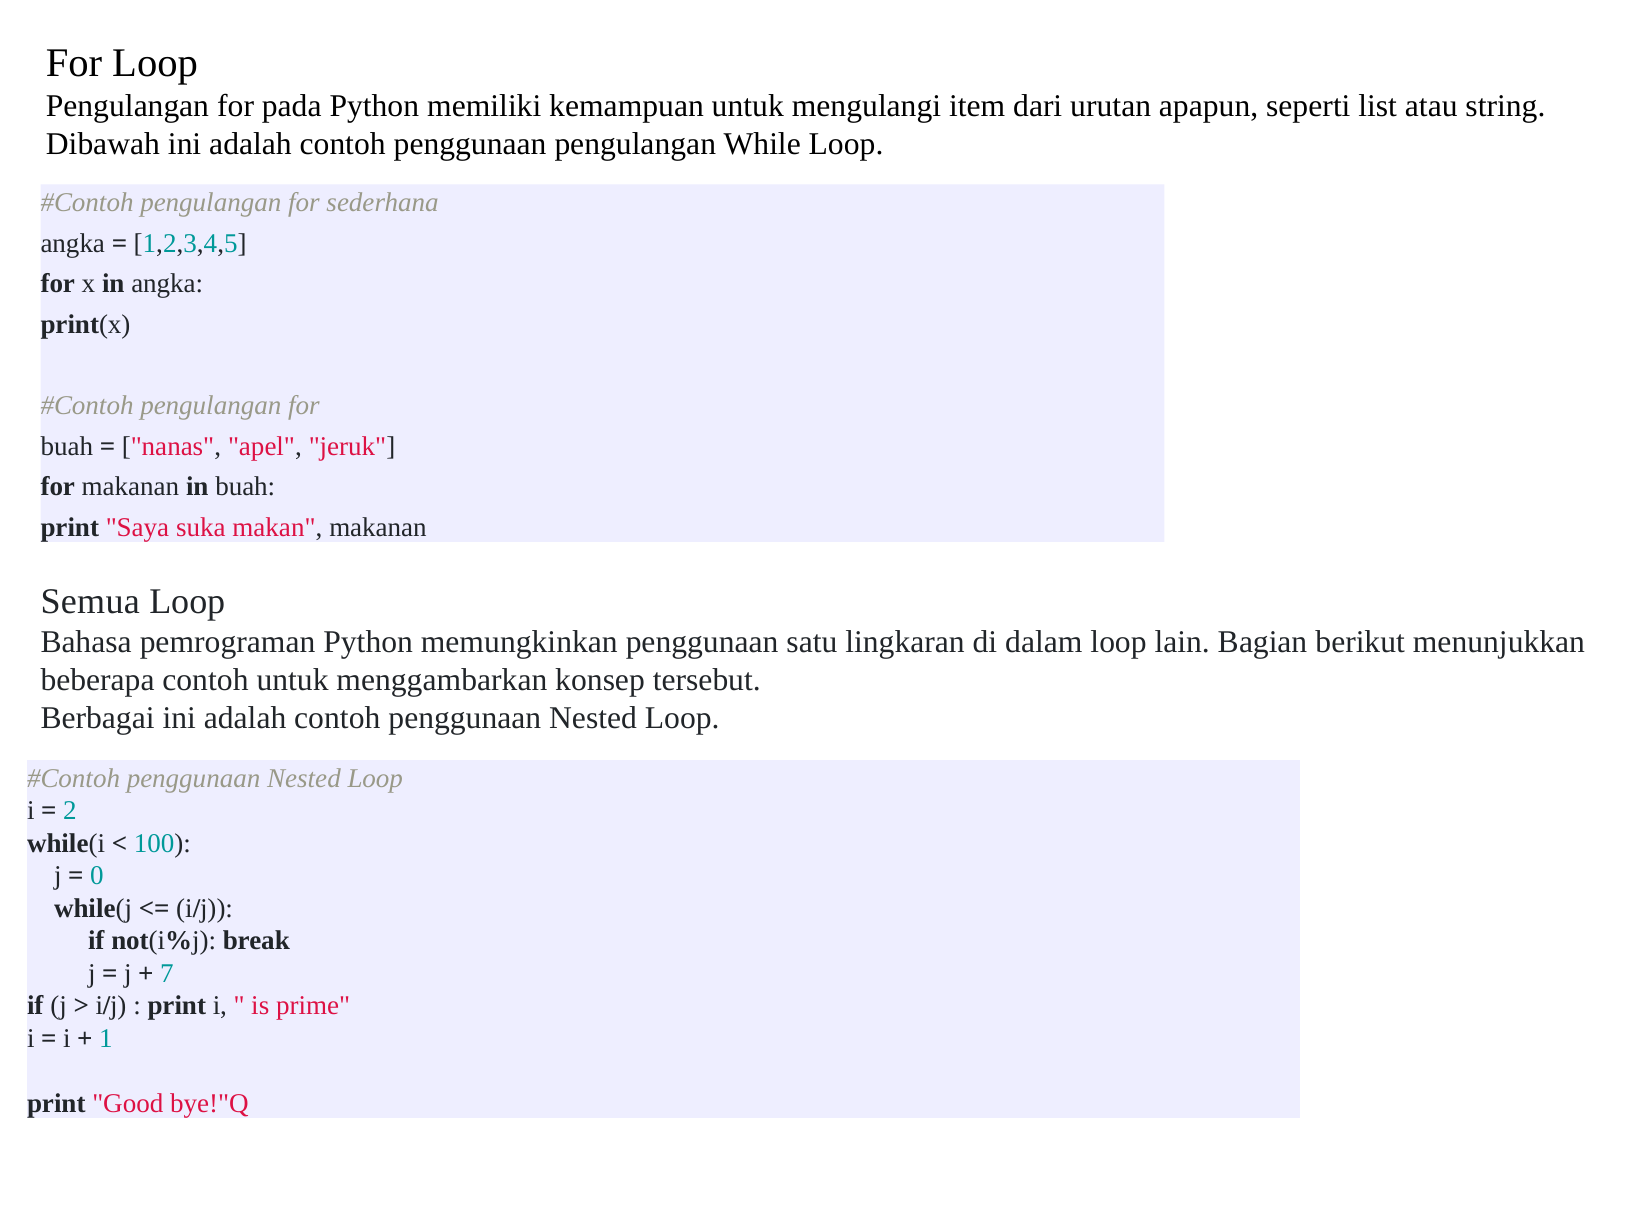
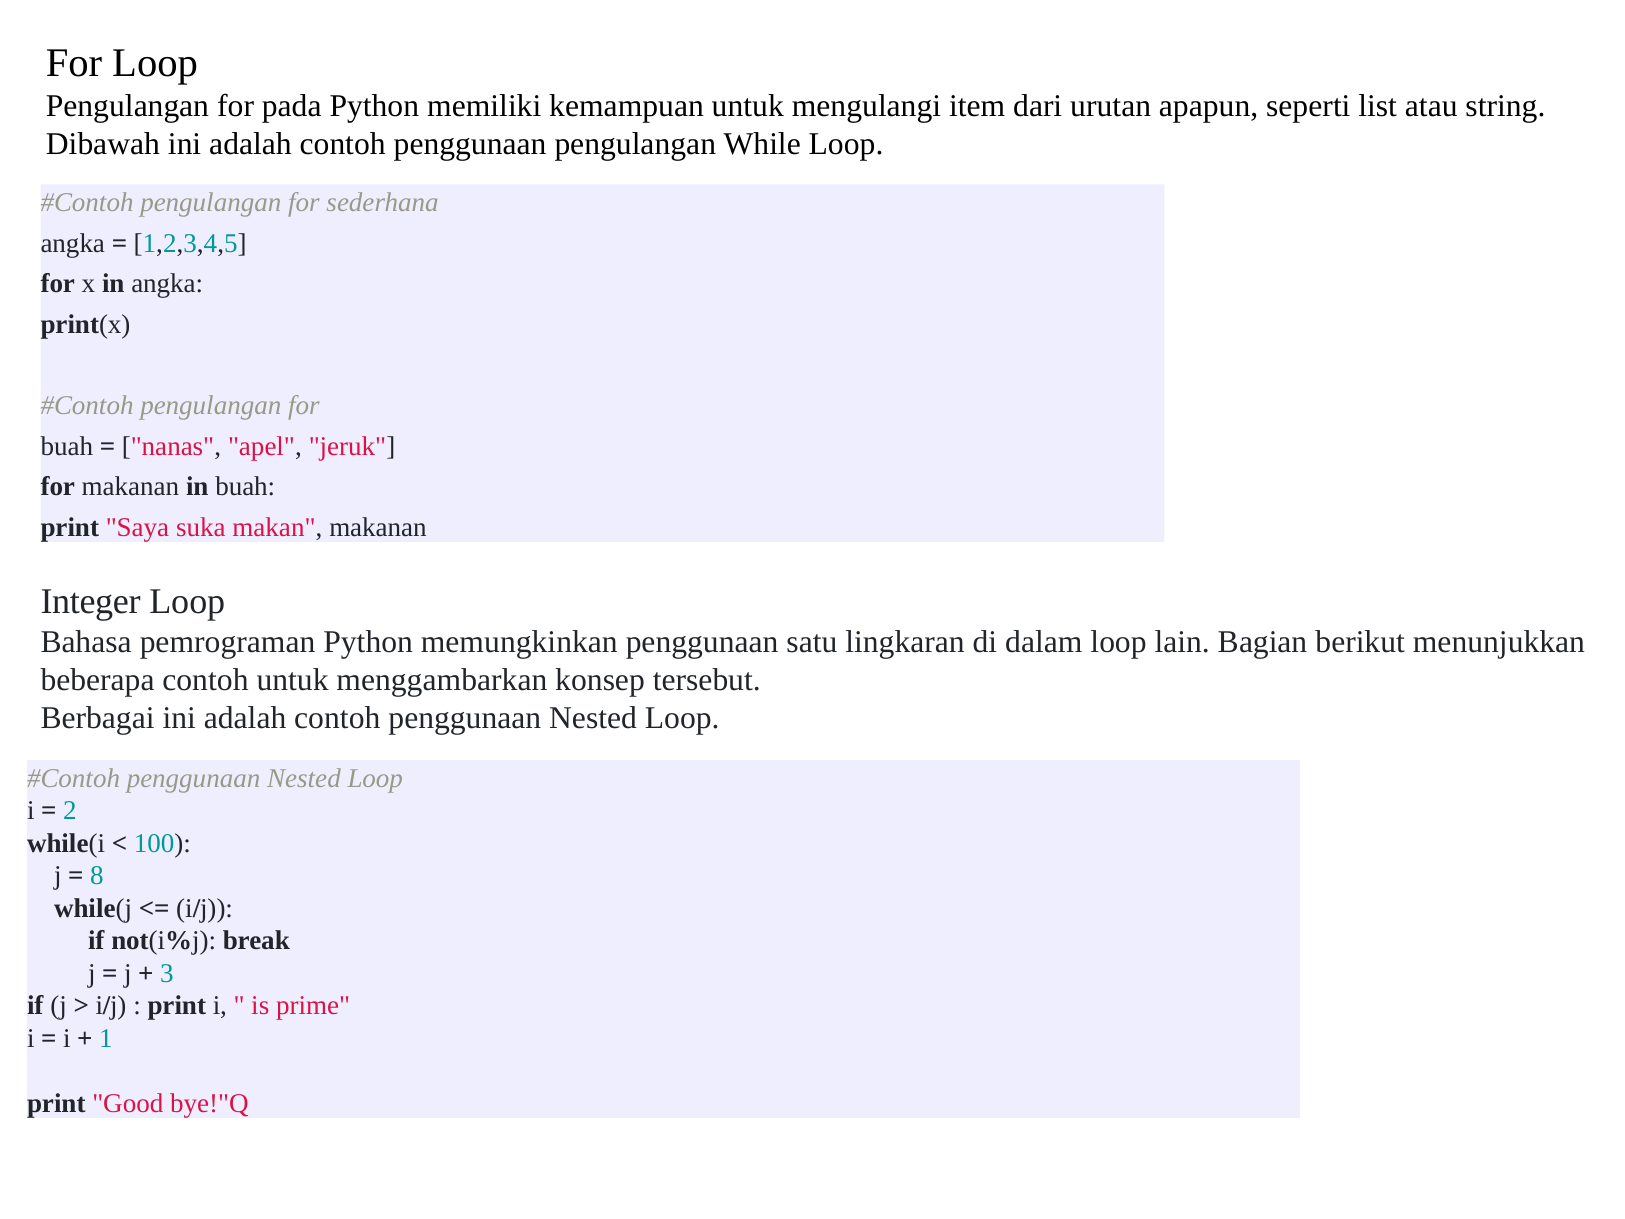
Semua: Semua -> Integer
0: 0 -> 8
7: 7 -> 3
